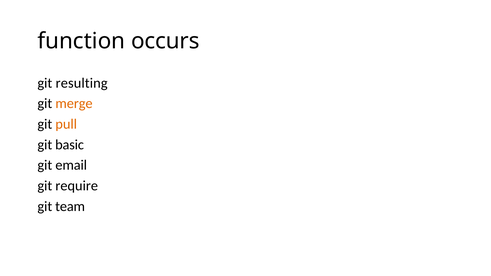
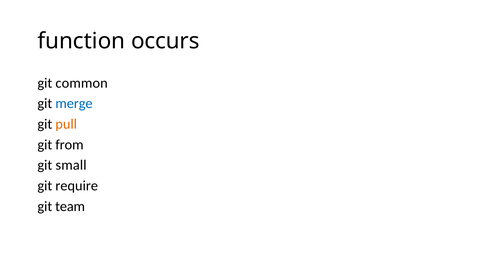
resulting: resulting -> common
merge colour: orange -> blue
basic: basic -> from
email: email -> small
